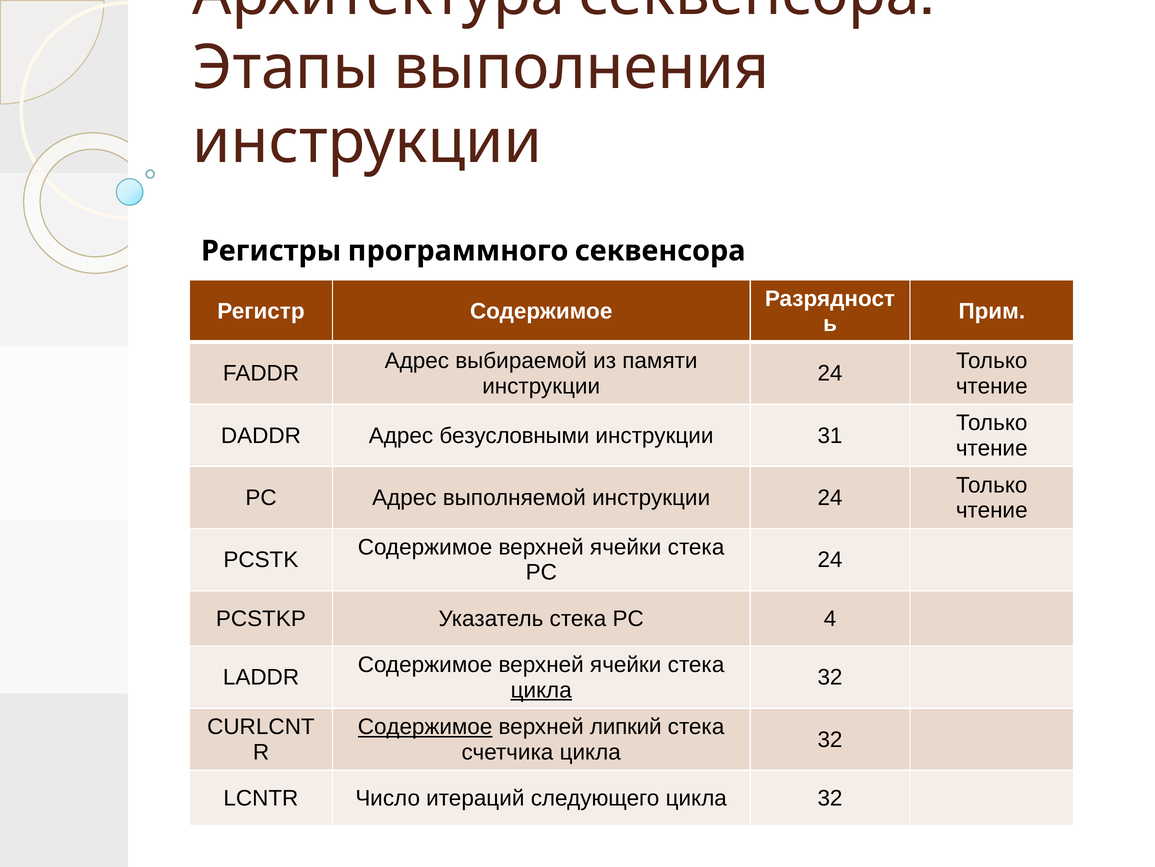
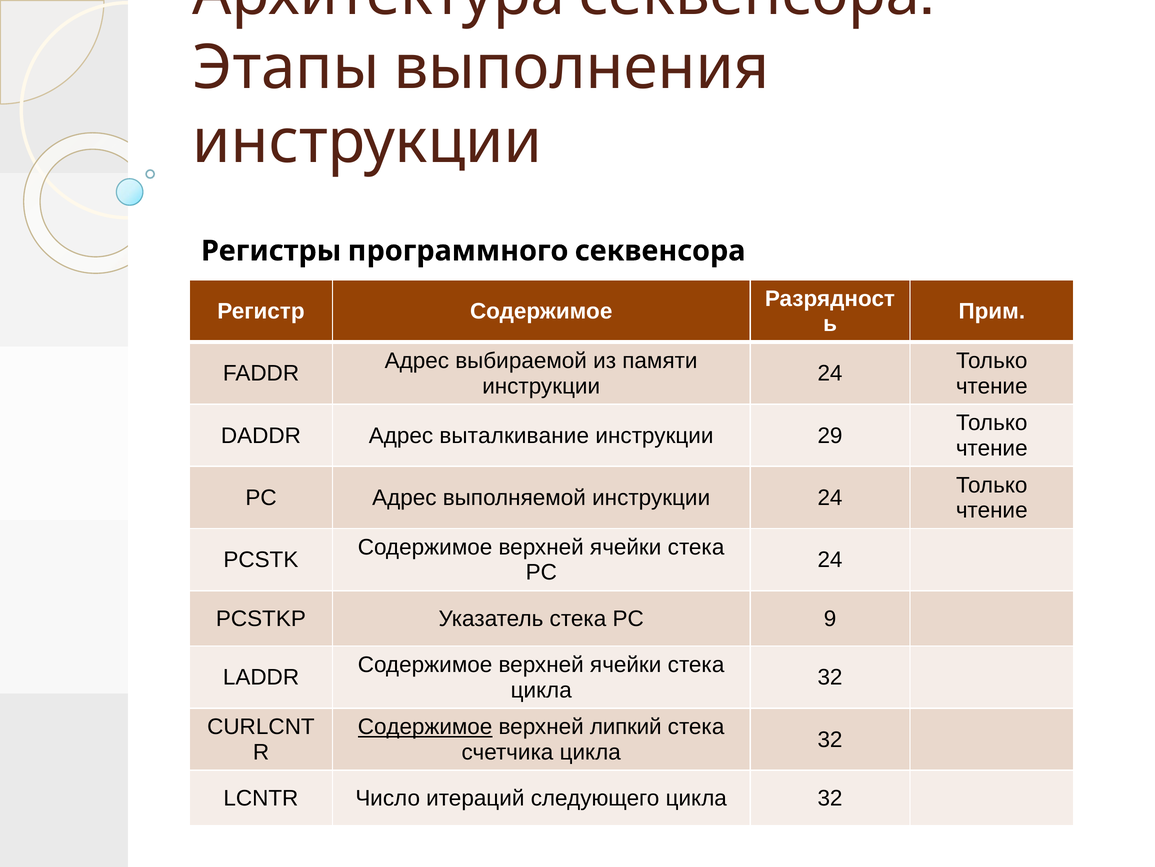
безусловными: безусловными -> выталкивание
31: 31 -> 29
4: 4 -> 9
цикла at (541, 689) underline: present -> none
